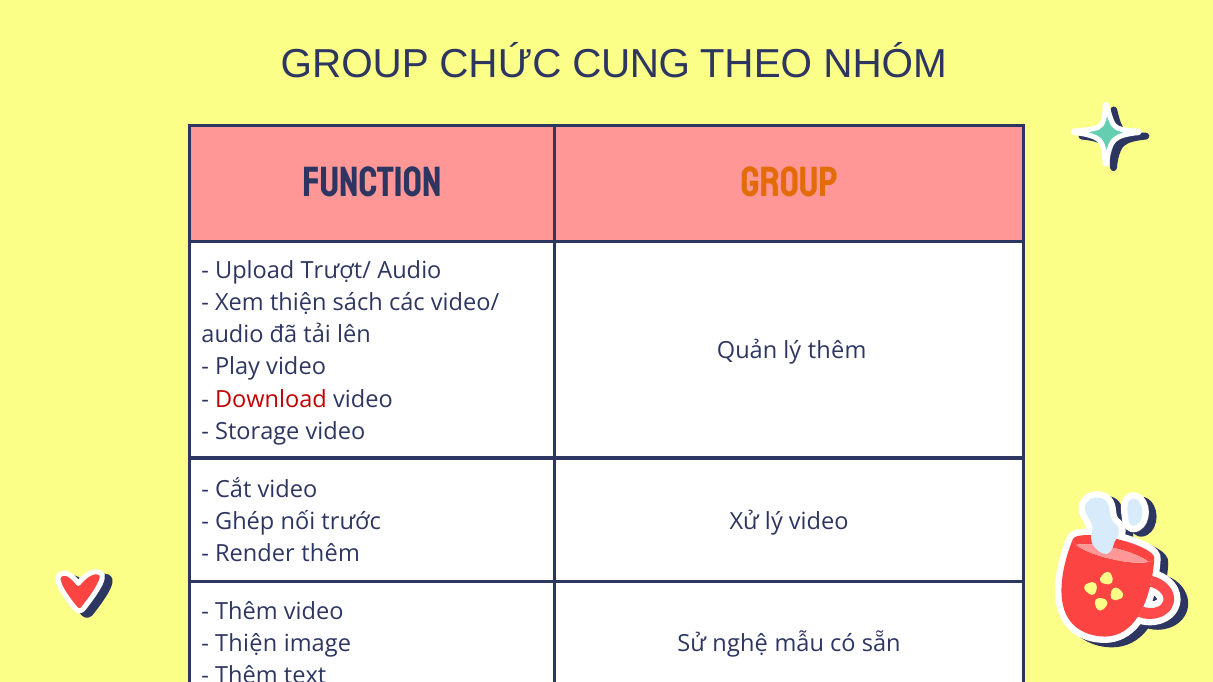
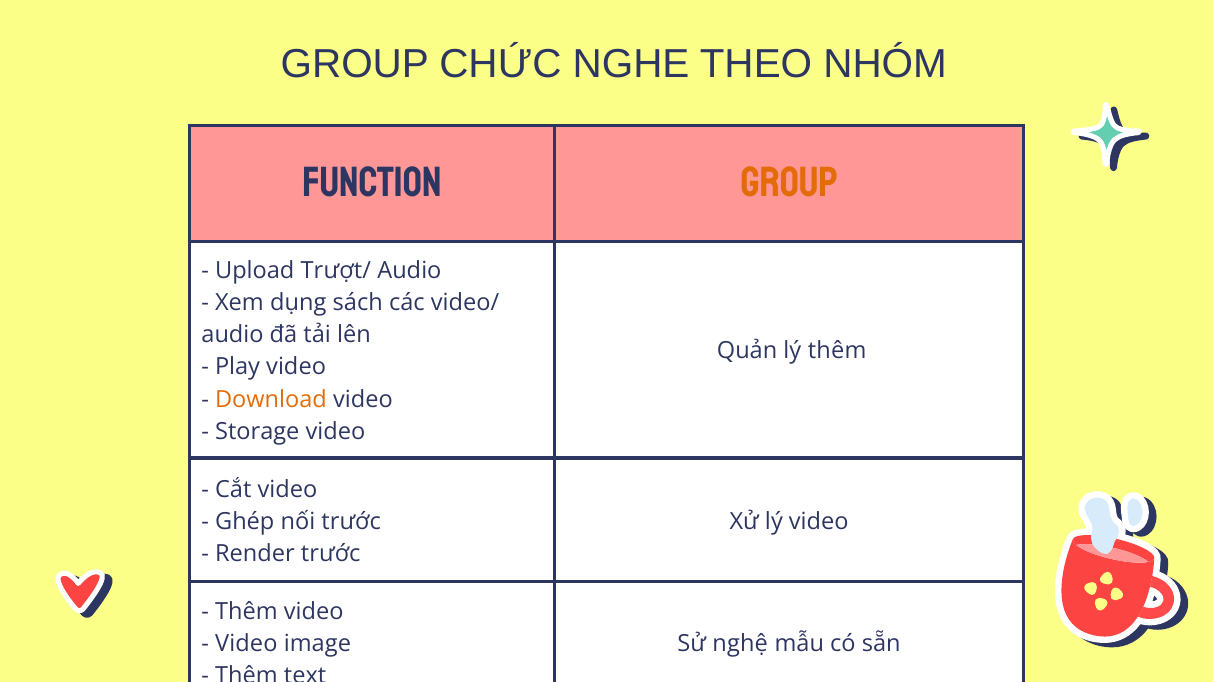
CUNG: CUNG -> NGHE
Xem thiện: thiện -> dụng
Download colour: red -> orange
Render thêm: thêm -> trước
Thiện at (246, 644): Thiện -> Video
